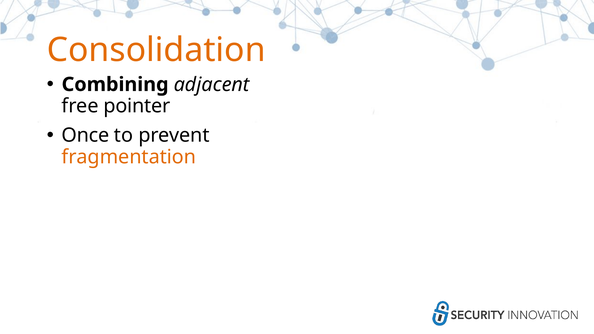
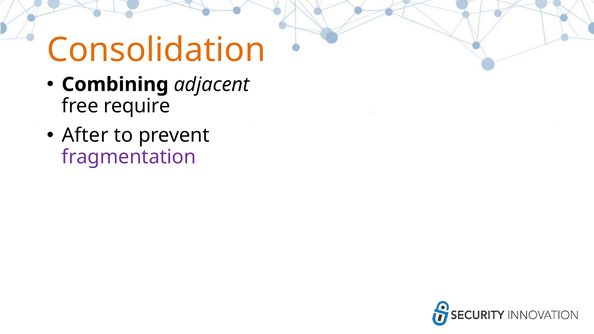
pointer: pointer -> require
Once: Once -> After
fragmentation colour: orange -> purple
